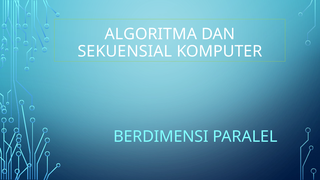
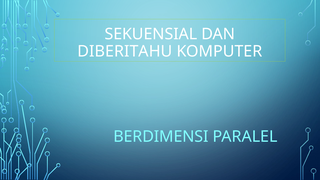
ALGORITMA: ALGORITMA -> SEKUENSIAL
SEKUENSIAL: SEKUENSIAL -> DIBERITAHU
